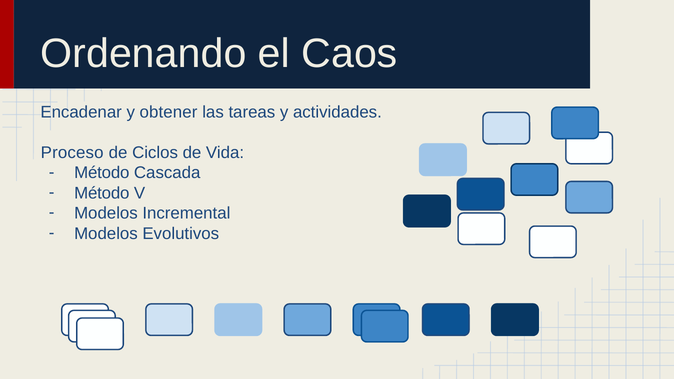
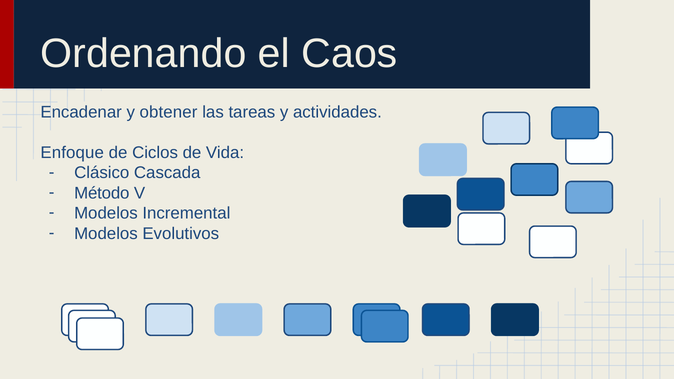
Proceso: Proceso -> Enfoque
Método at (102, 173): Método -> Clásico
